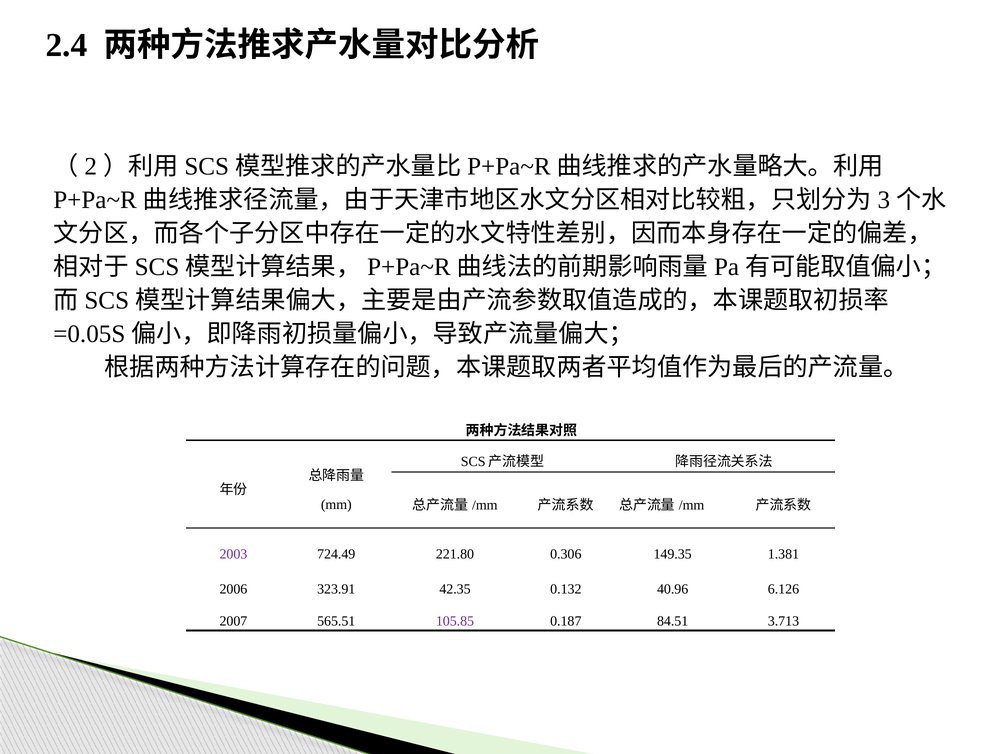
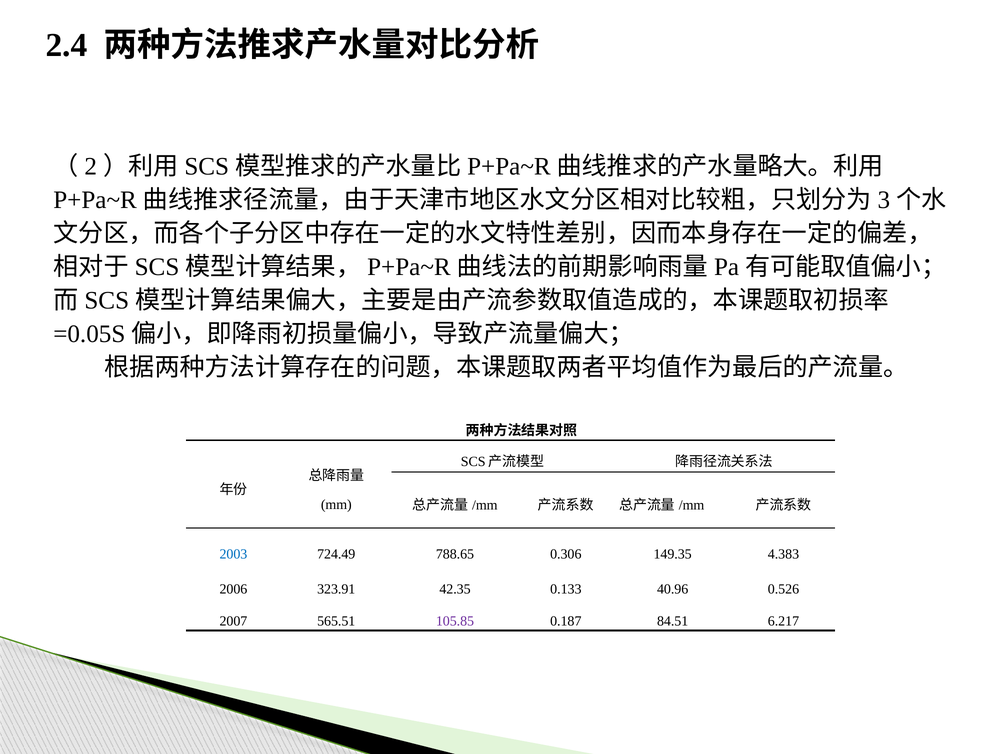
2003 colour: purple -> blue
221.80: 221.80 -> 788.65
1.381: 1.381 -> 4.383
0.132: 0.132 -> 0.133
6.126: 6.126 -> 0.526
3.713: 3.713 -> 6.217
